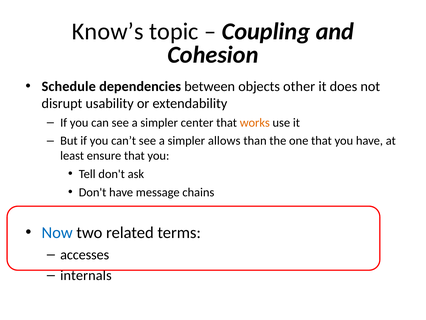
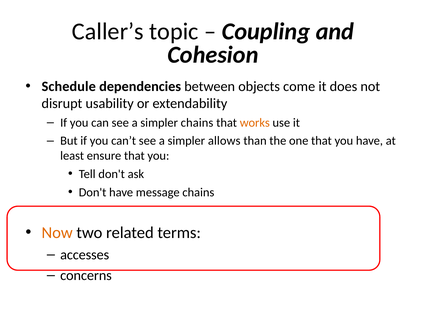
Know’s: Know’s -> Caller’s
other: other -> come
simpler center: center -> chains
Now colour: blue -> orange
internals: internals -> concerns
